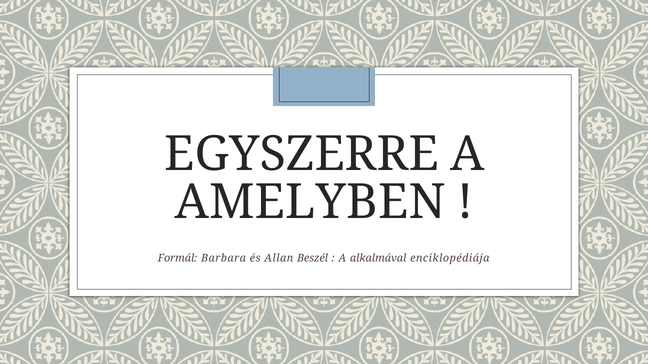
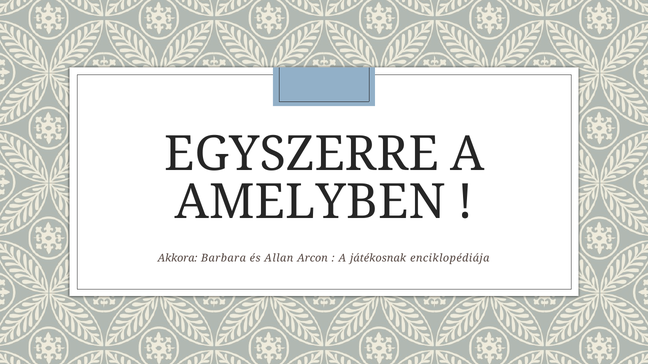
Formál: Formál -> Akkora
Beszél: Beszél -> Arcon
alkalmával: alkalmával -> játékosnak
